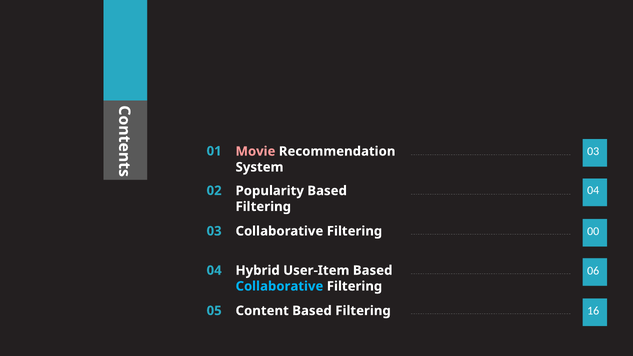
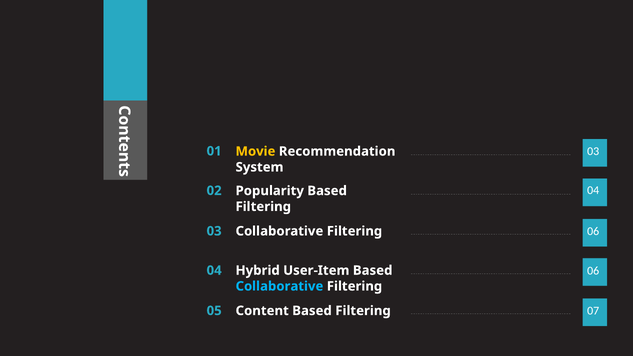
Movie colour: pink -> yellow
00 at (593, 231): 00 -> 06
16: 16 -> 07
